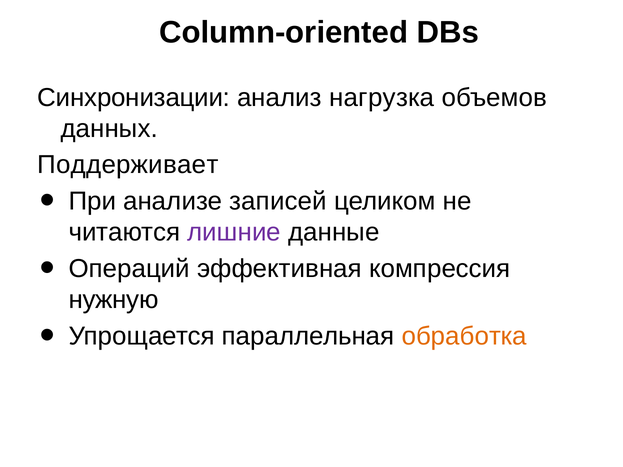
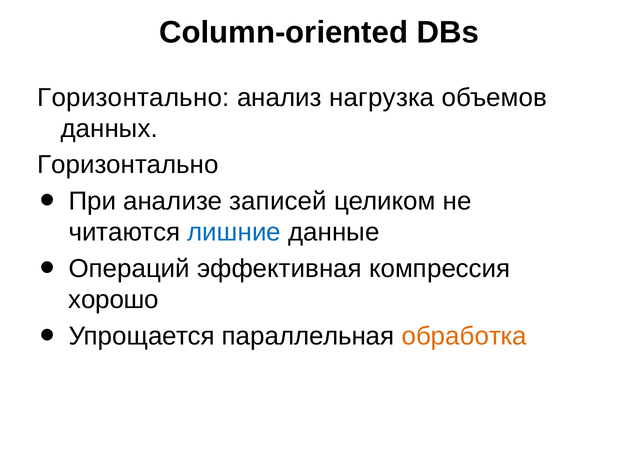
Синхронизации at (134, 98): Синхронизации -> Горизонтально
Поддерживает at (128, 165): Поддерживает -> Горизонтально
лишние colour: purple -> blue
нужную: нужную -> хорошо
